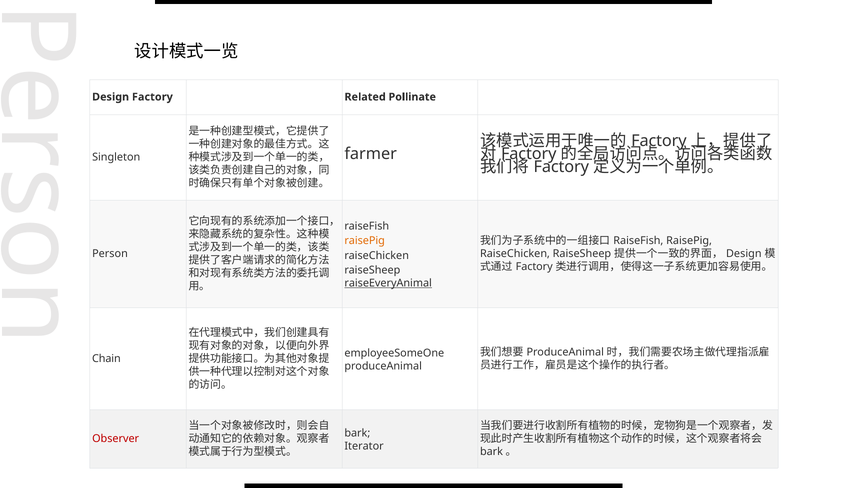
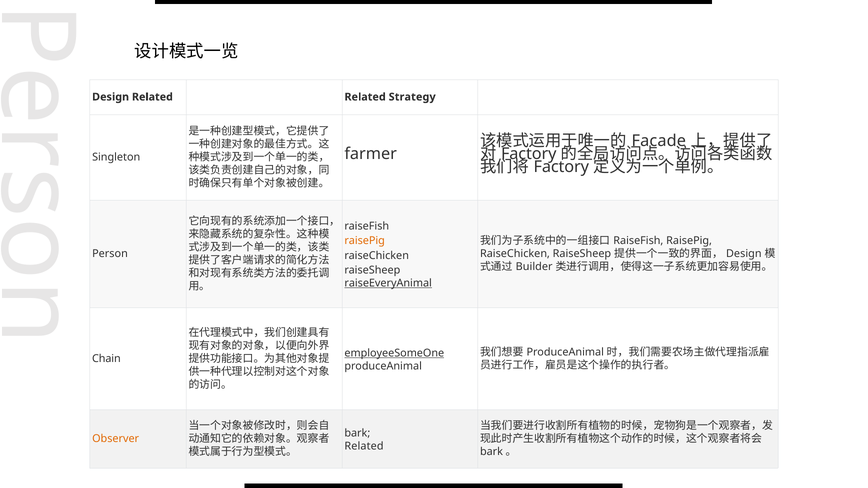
Design Factory: Factory -> Related
Pollinate: Pollinate -> Strategy
Factory at (659, 141): Factory -> Facade
Factory at (534, 267): Factory -> Builder
employeeSomeOne underline: none -> present
Observer colour: red -> orange
Iterator at (364, 446): Iterator -> Related
